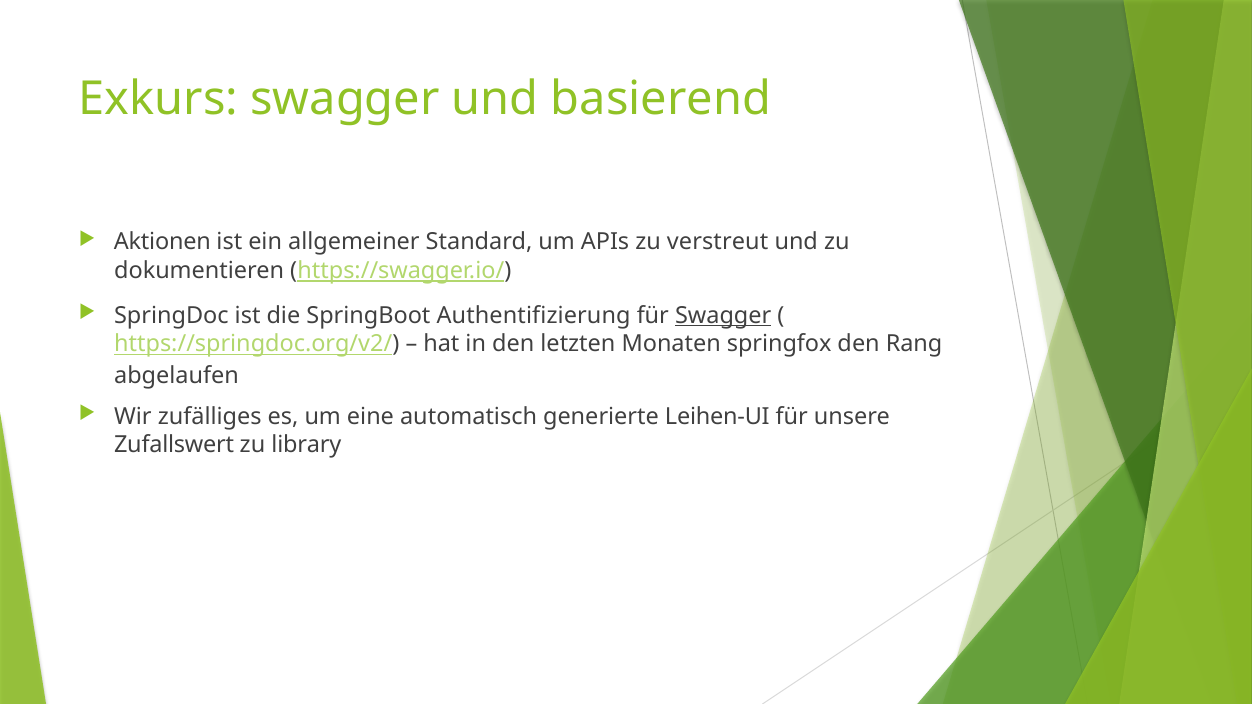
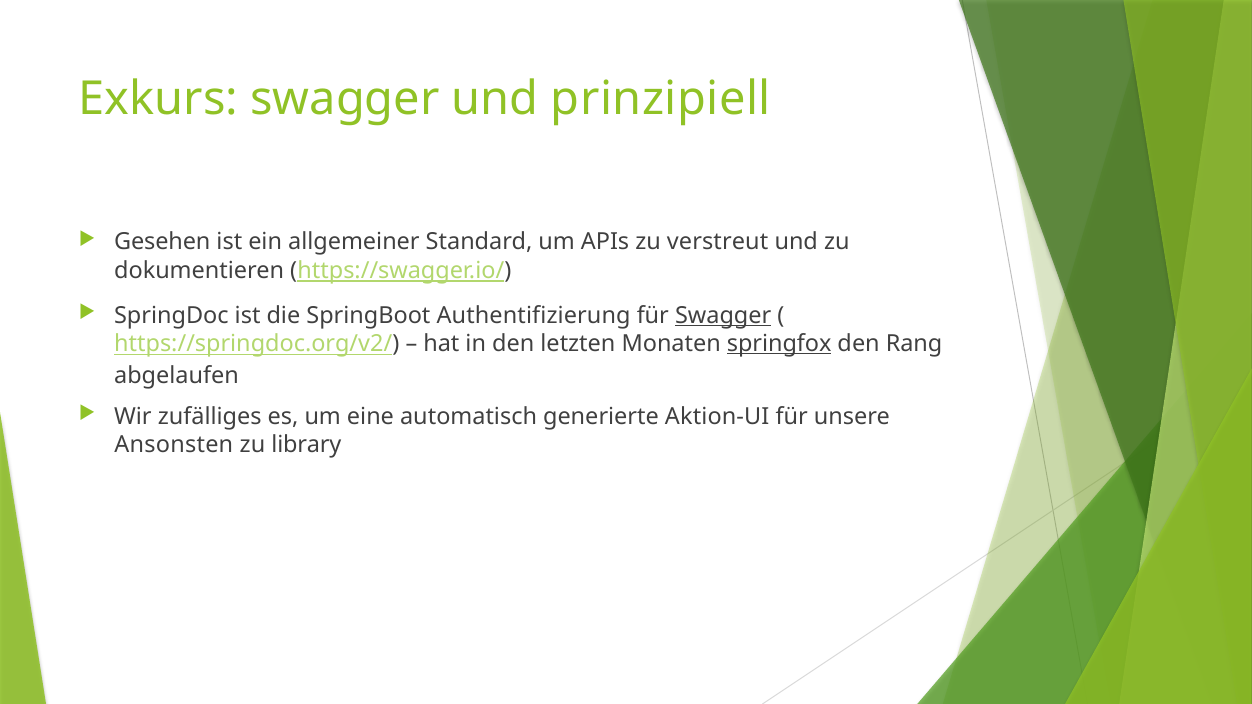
basierend: basierend -> prinzipiell
Aktionen: Aktionen -> Gesehen
springfox underline: none -> present
Leihen-UI: Leihen-UI -> Aktion-UI
Zufallswert: Zufallswert -> Ansonsten
